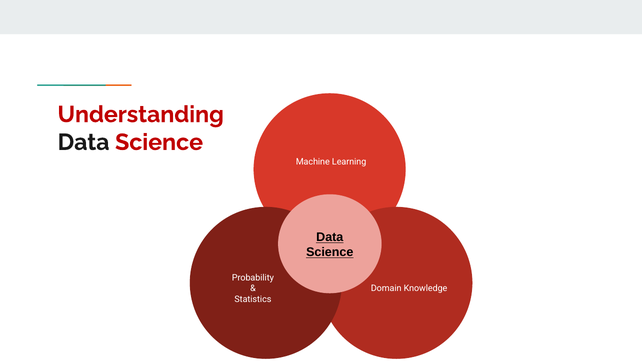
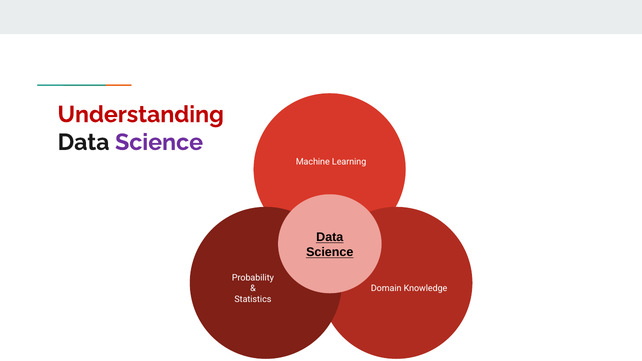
Science at (159, 142) colour: red -> purple
